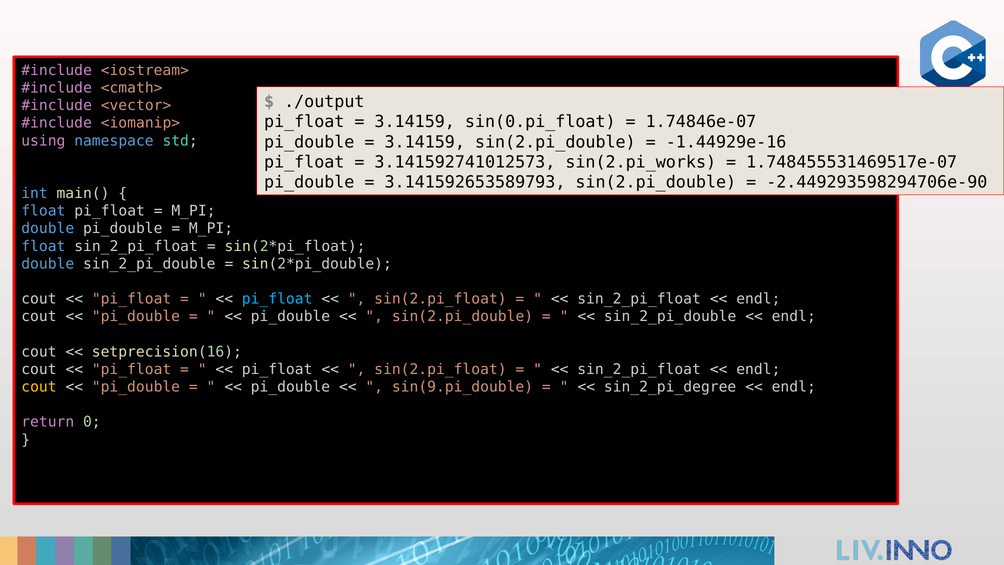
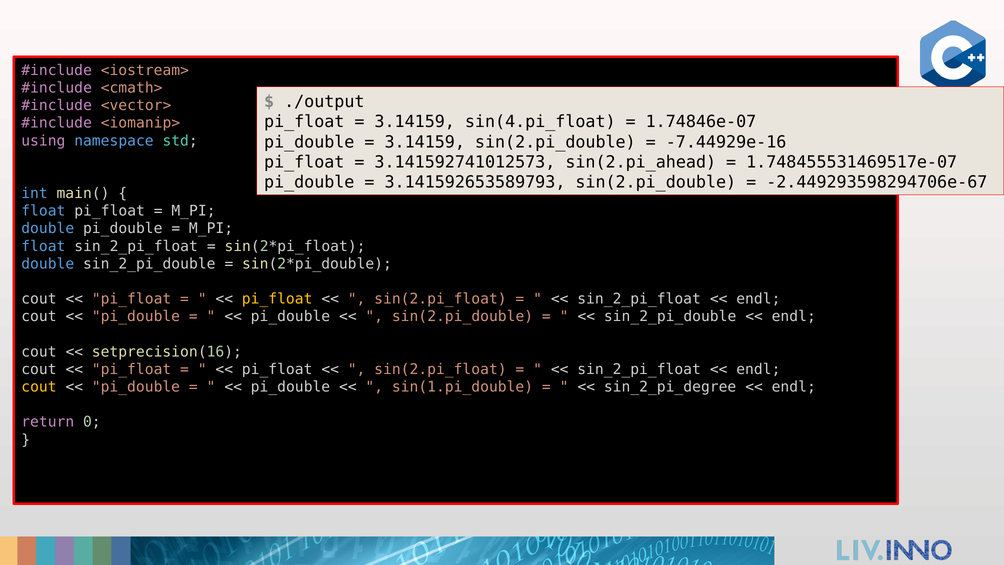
sin(0.pi_float: sin(0.pi_float -> sin(4.pi_float
-1.44929e-16: -1.44929e-16 -> -7.44929e-16
sin(2.pi_works: sin(2.pi_works -> sin(2.pi_ahead
-2.449293598294706e-90: -2.449293598294706e-90 -> -2.449293598294706e-67
pi_float at (277, 299) colour: light blue -> yellow
sin(9.pi_double: sin(9.pi_double -> sin(1.pi_double
